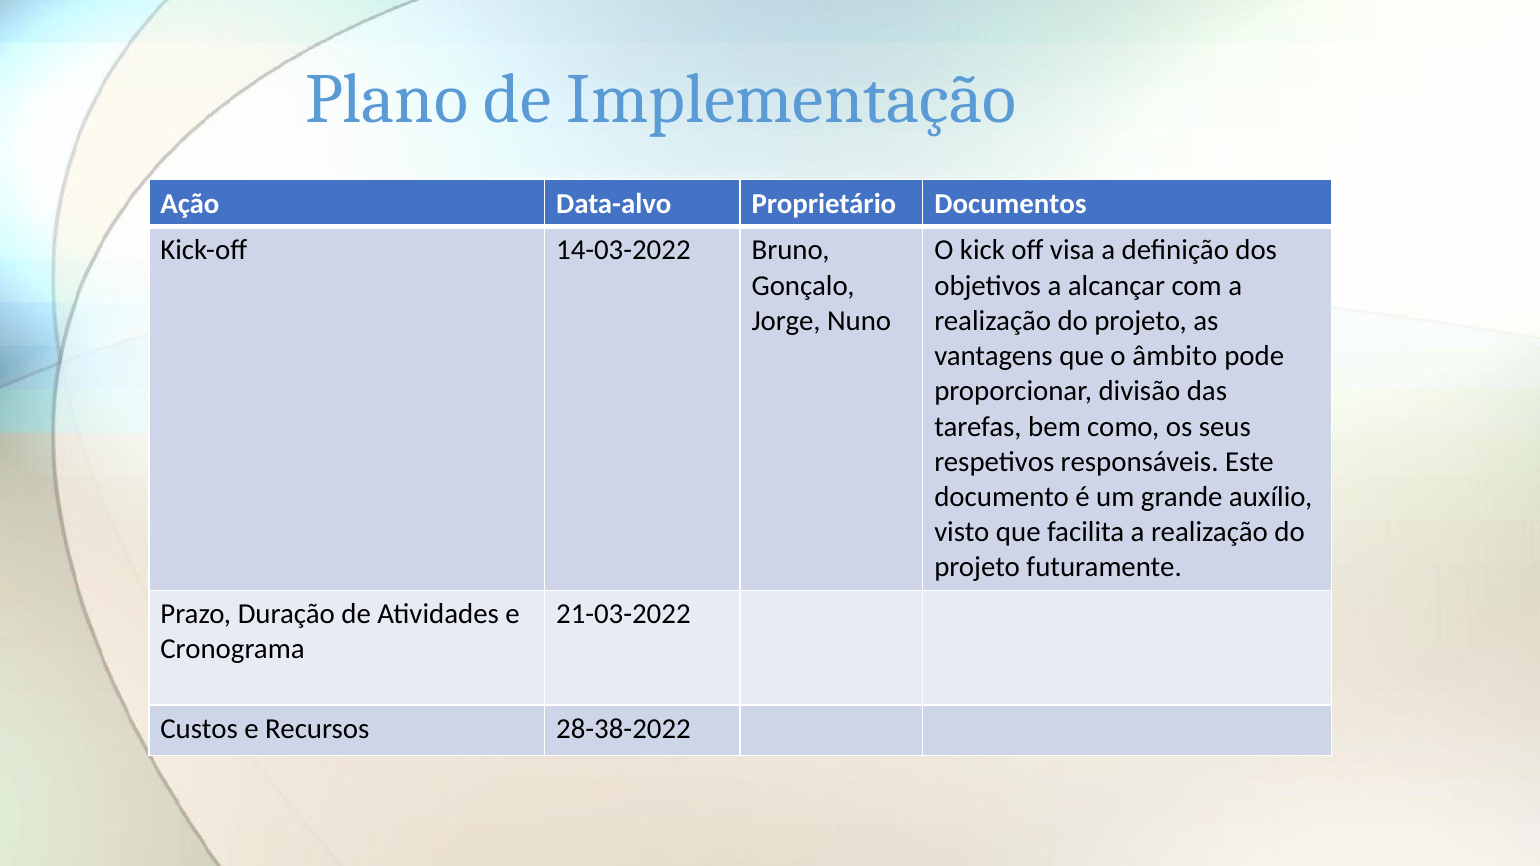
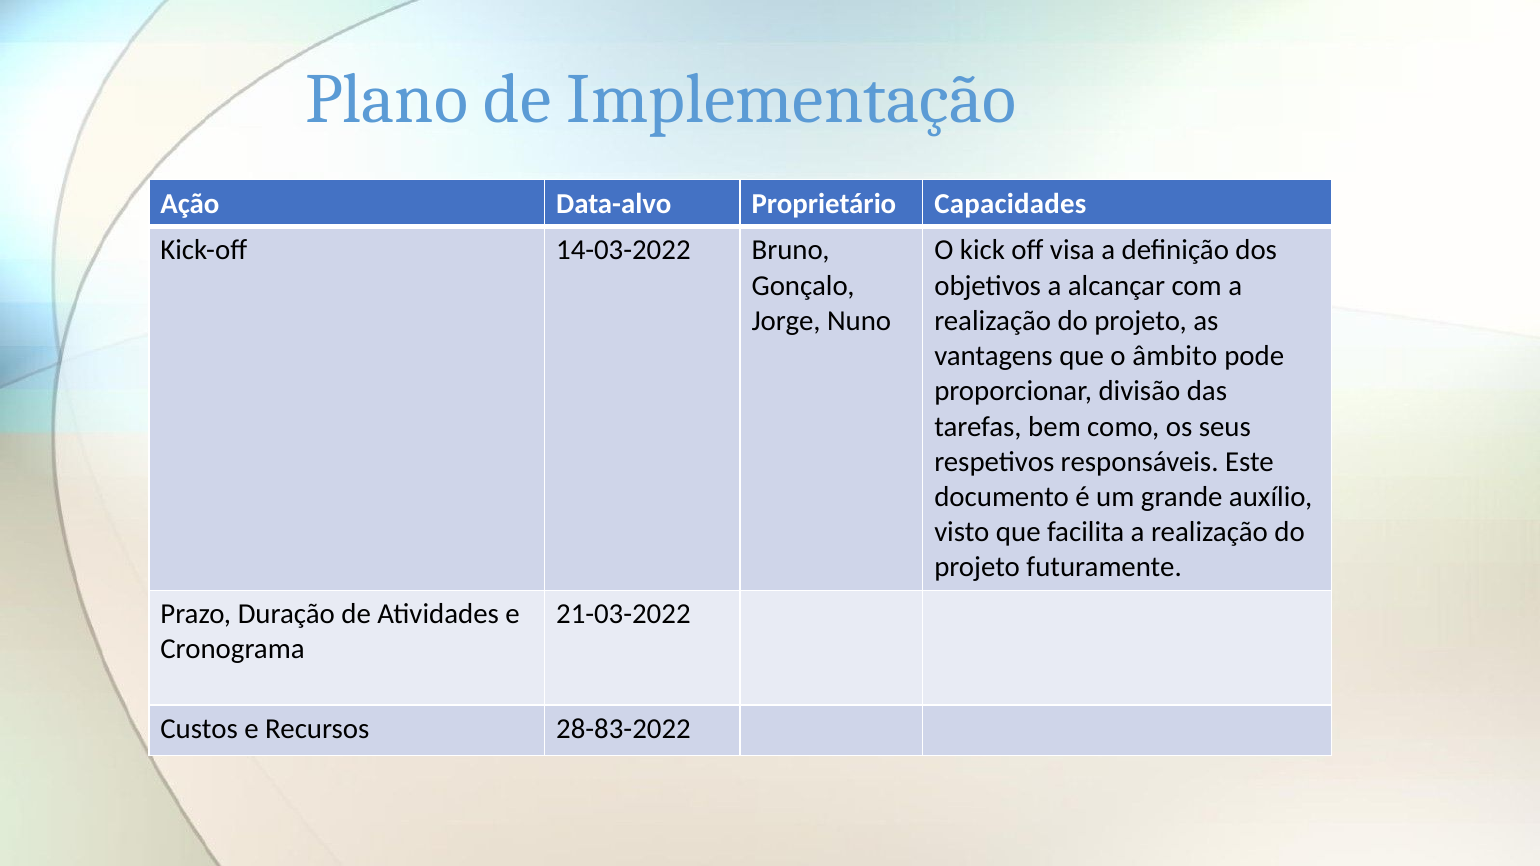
Documentos: Documentos -> Capacidades
28-38-2022: 28-38-2022 -> 28-83-2022
